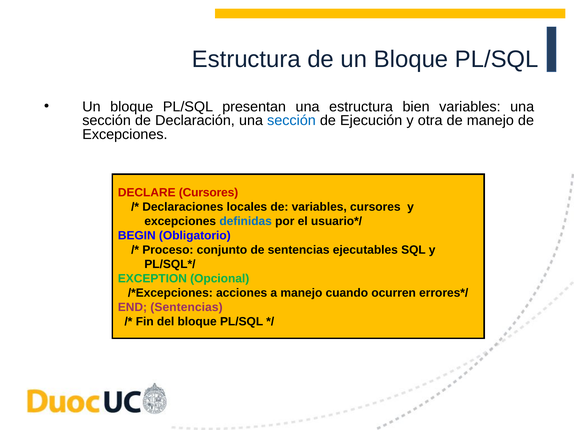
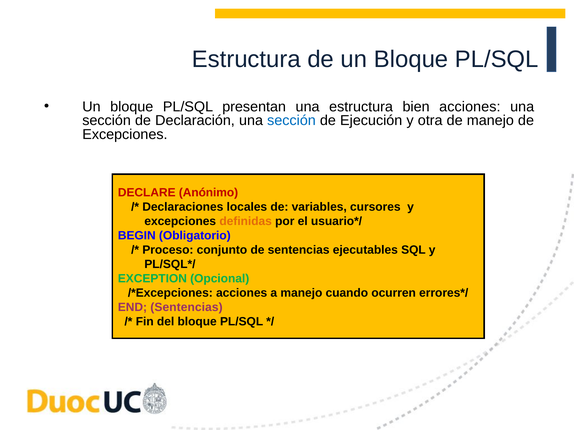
bien variables: variables -> acciones
DECLARE Cursores: Cursores -> Anónimo
definidas colour: blue -> orange
